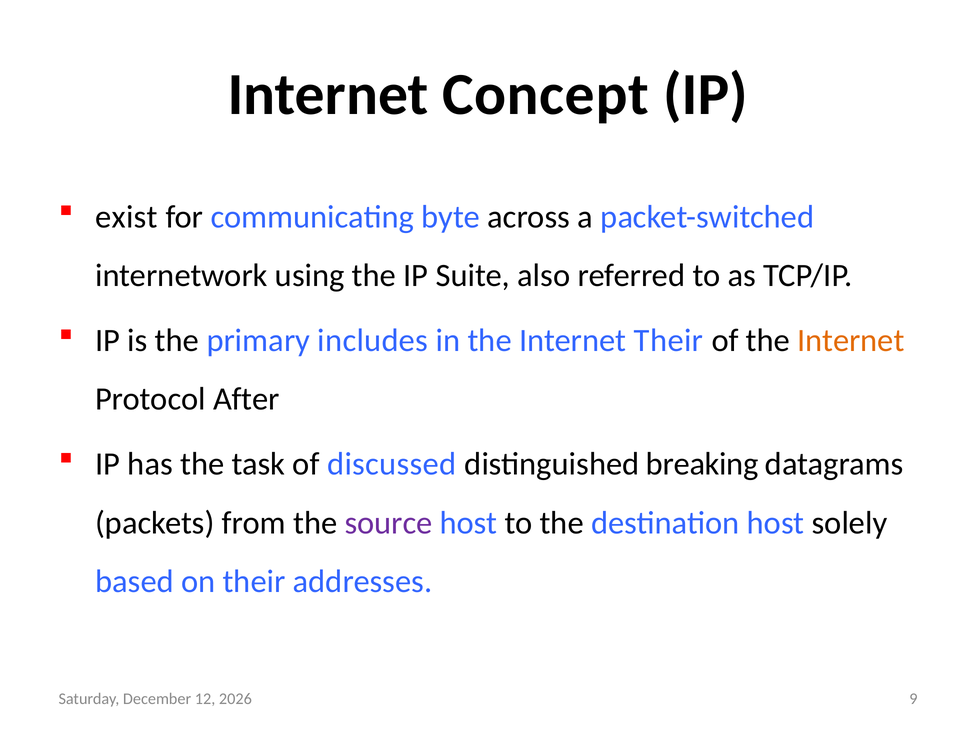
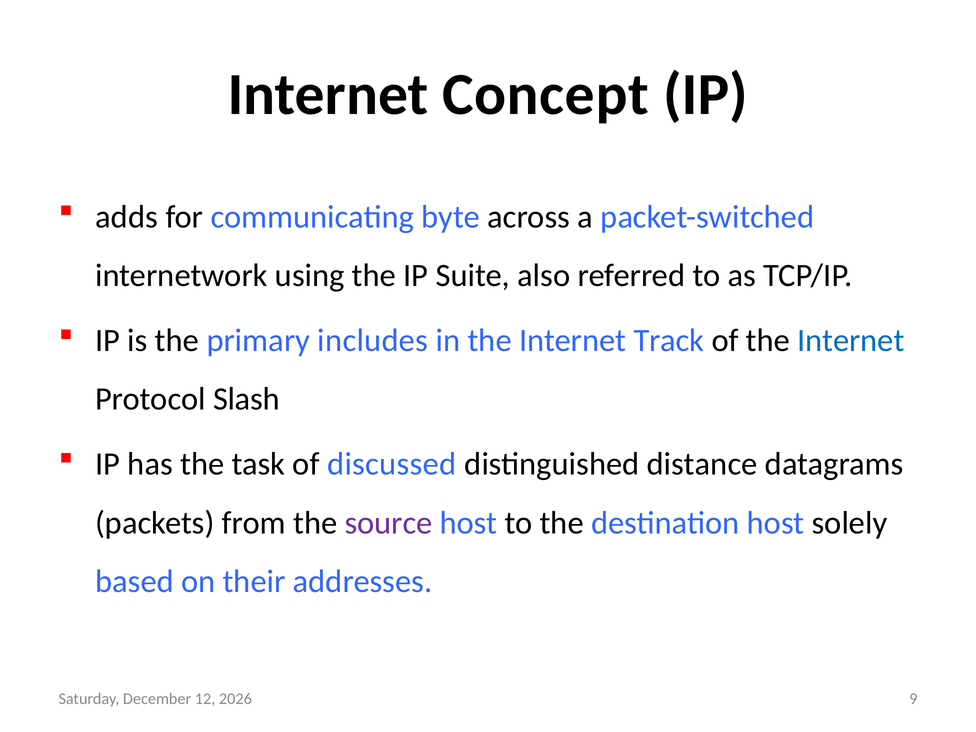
exist: exist -> adds
Internet Their: Their -> Track
Internet at (851, 341) colour: orange -> blue
After: After -> Slash
breaking: breaking -> distance
